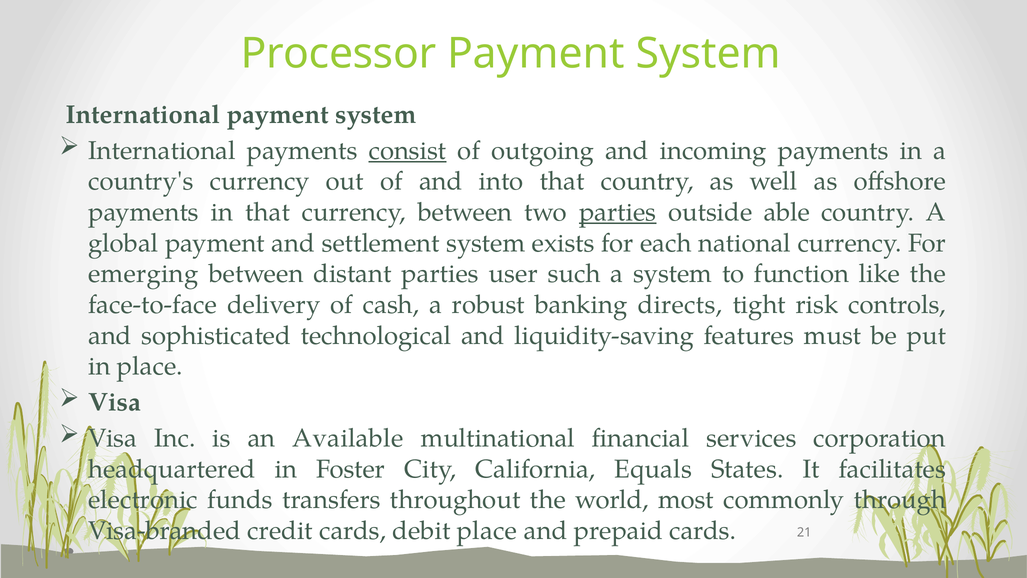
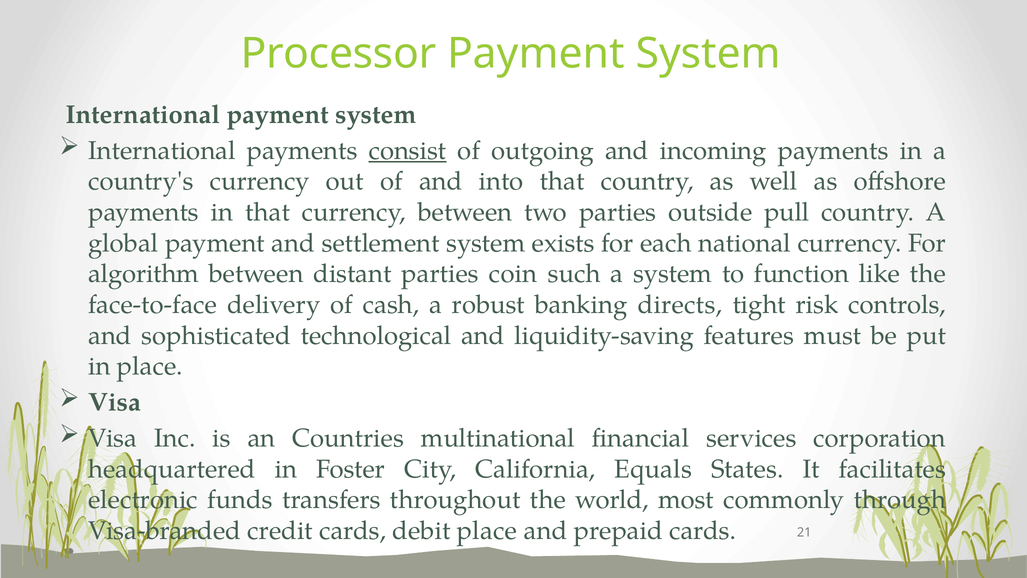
parties at (618, 212) underline: present -> none
able: able -> pull
emerging: emerging -> algorithm
user: user -> coin
Available: Available -> Countries
